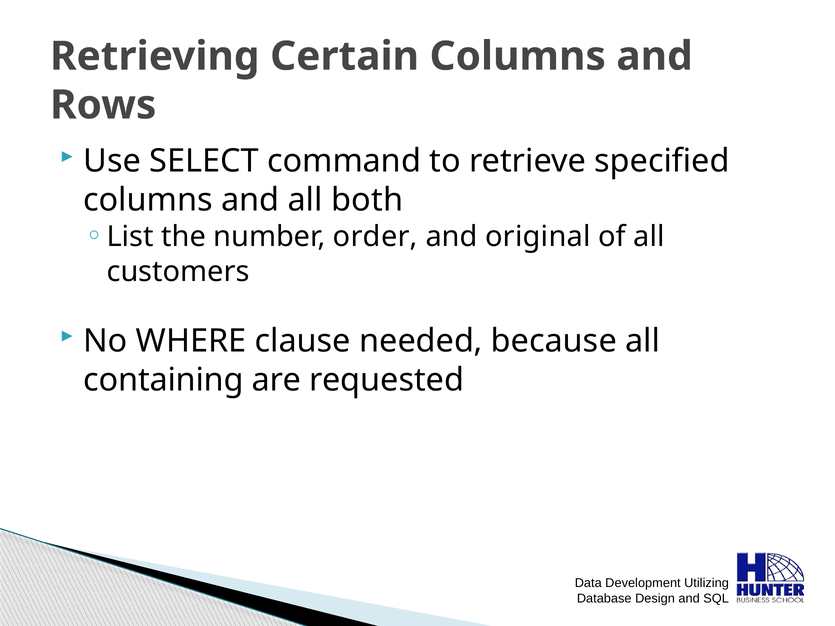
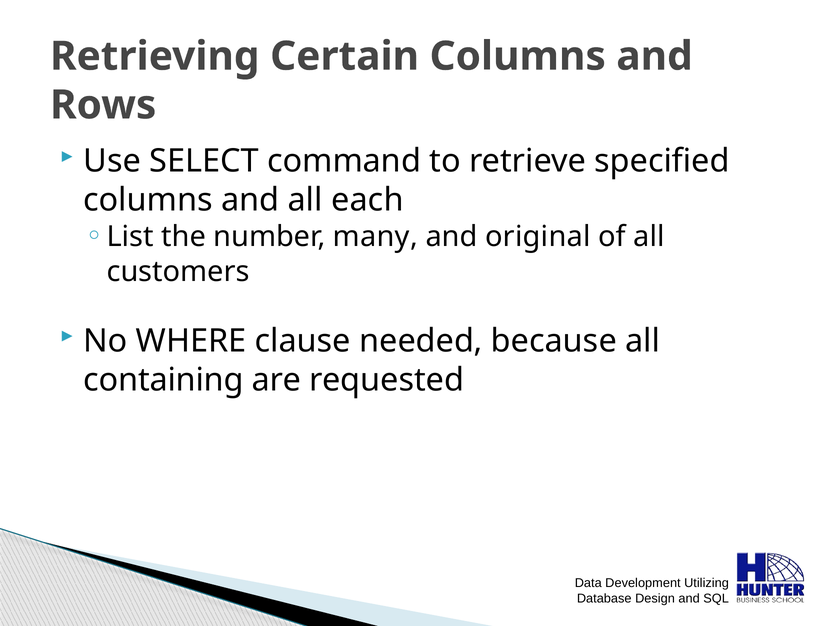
both: both -> each
order: order -> many
